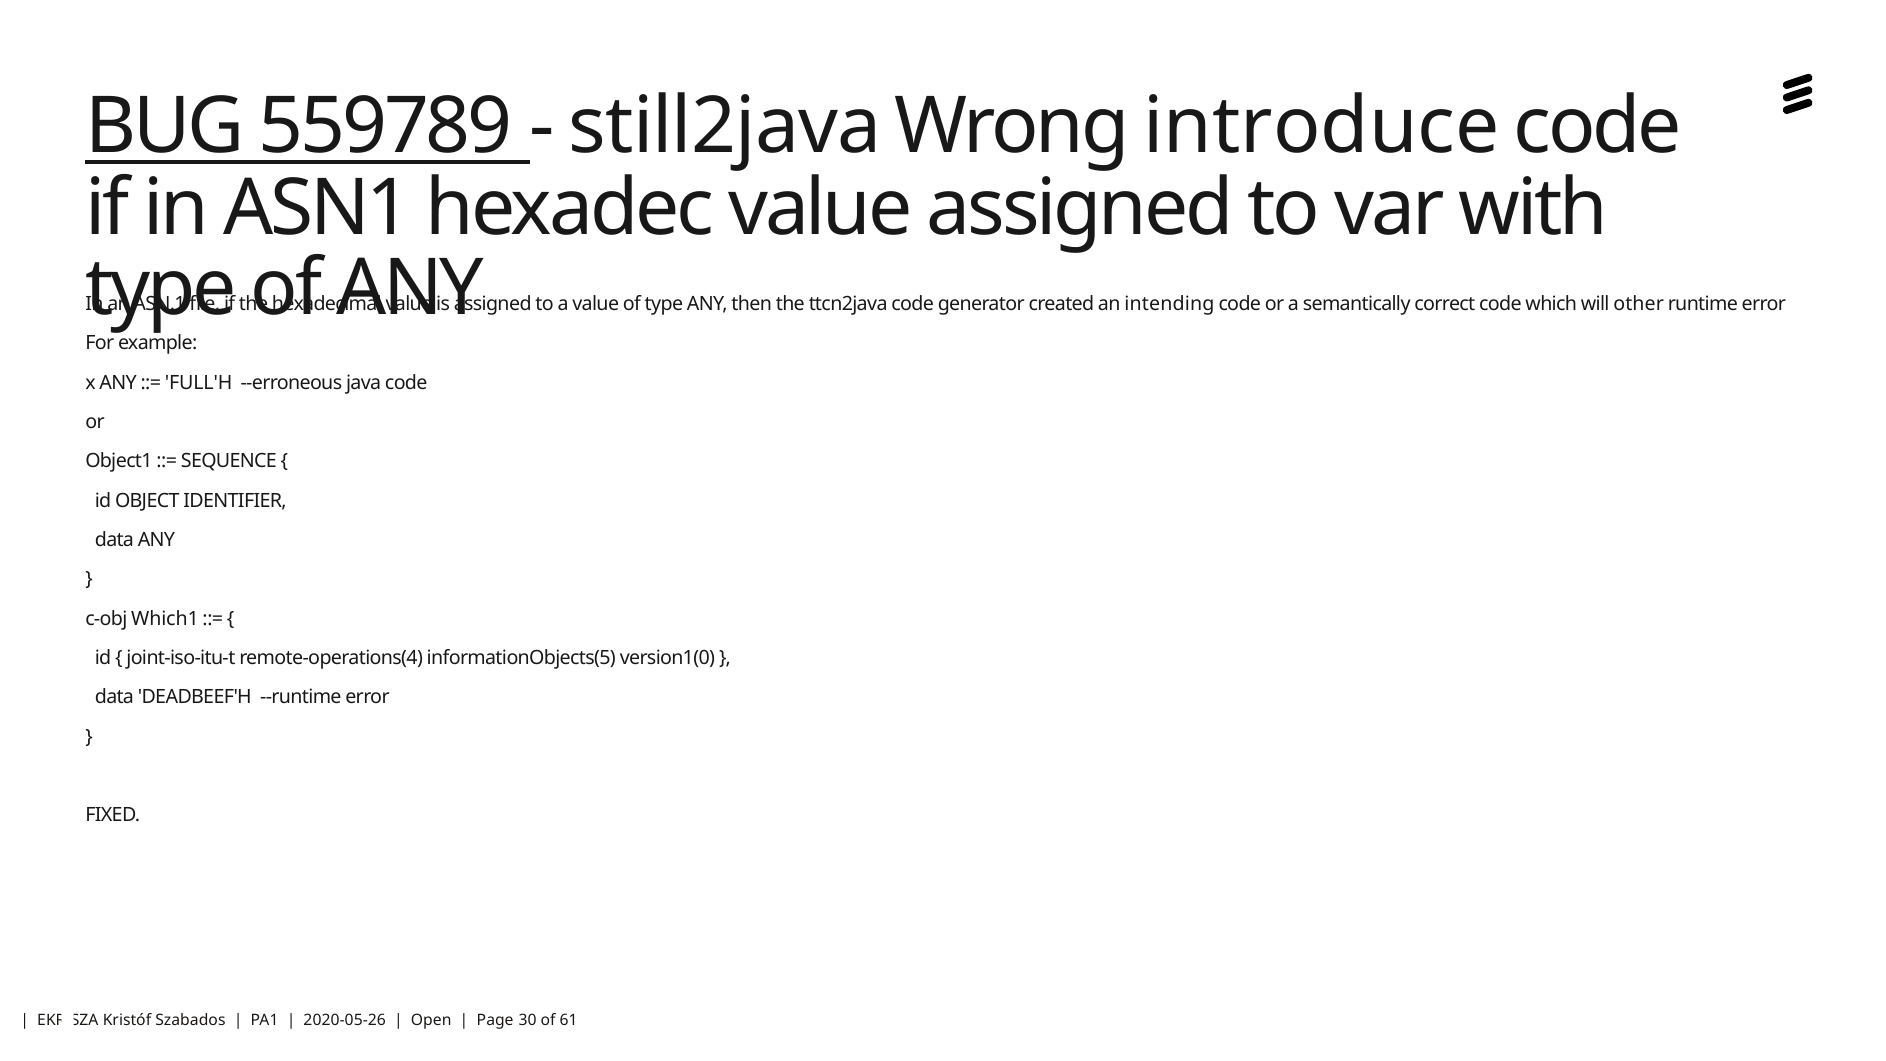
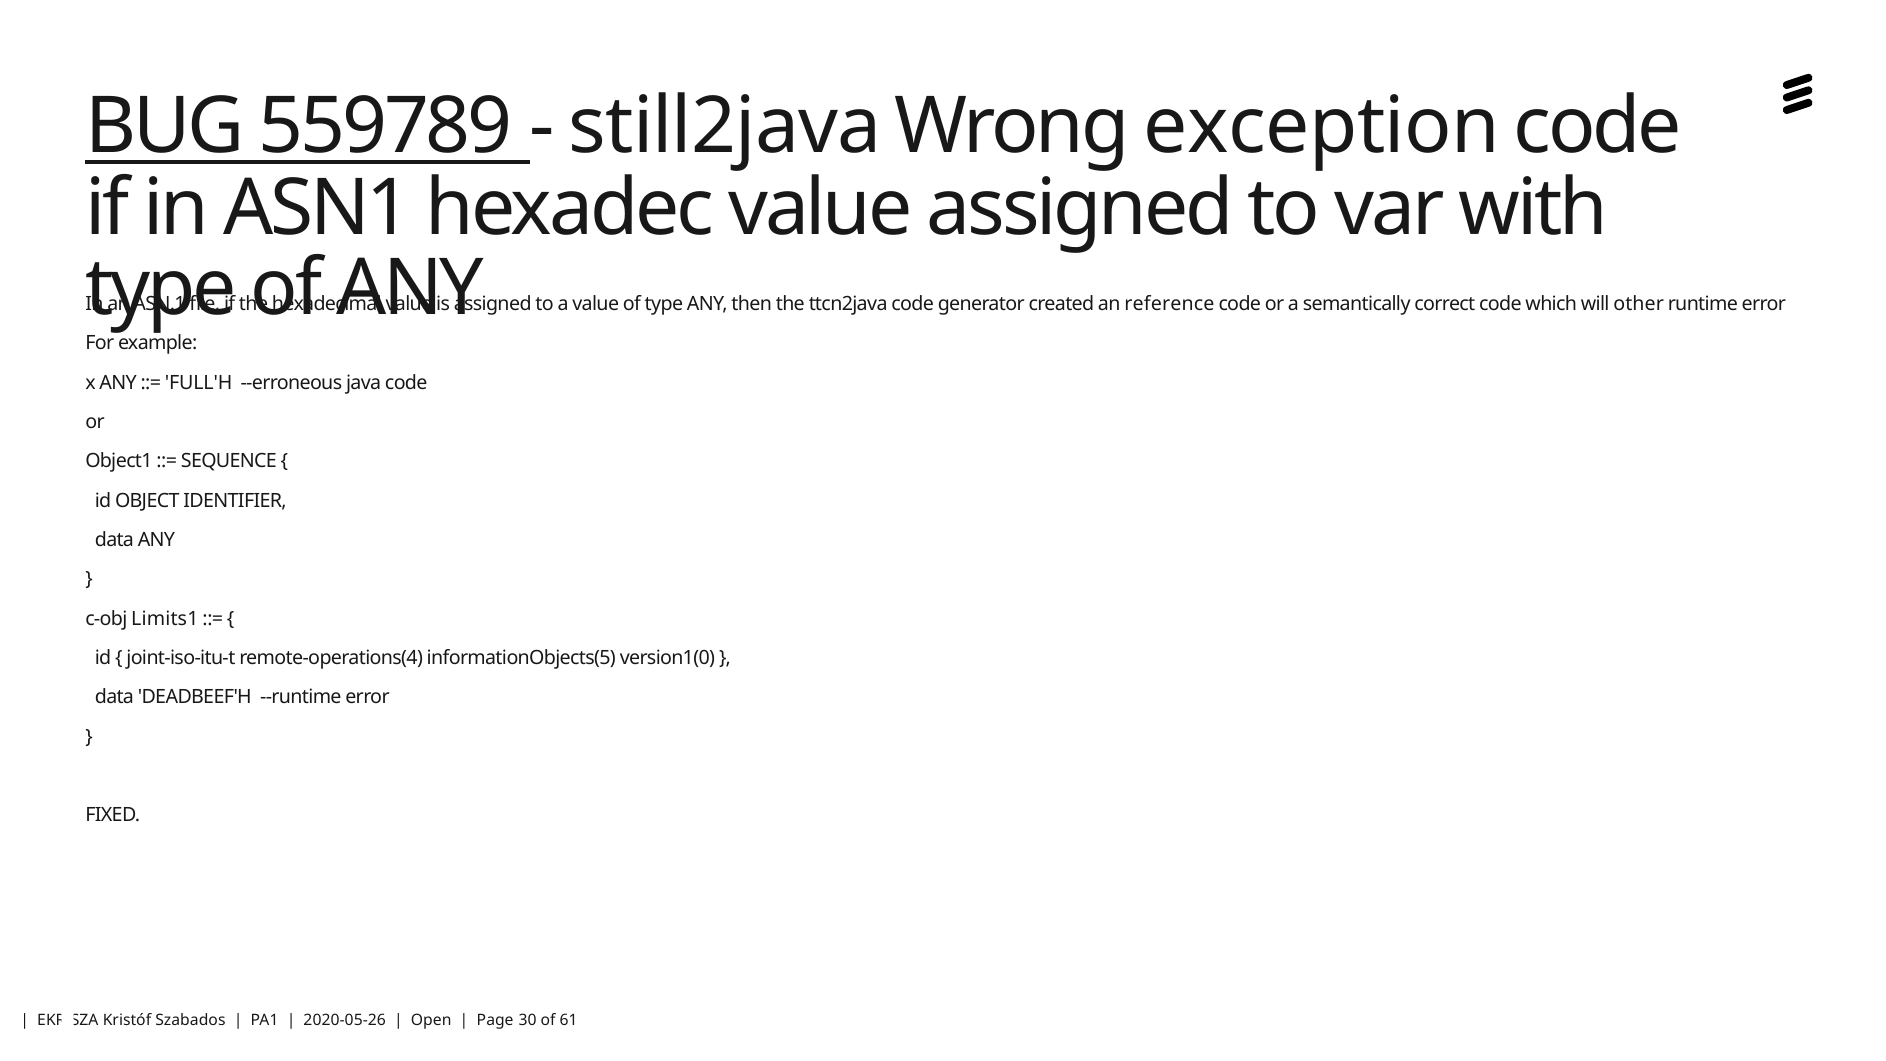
introduce: introduce -> exception
intending: intending -> reference
Which1: Which1 -> Limits1
